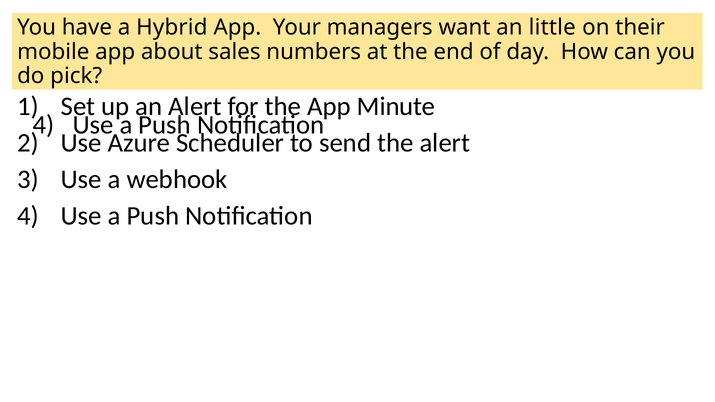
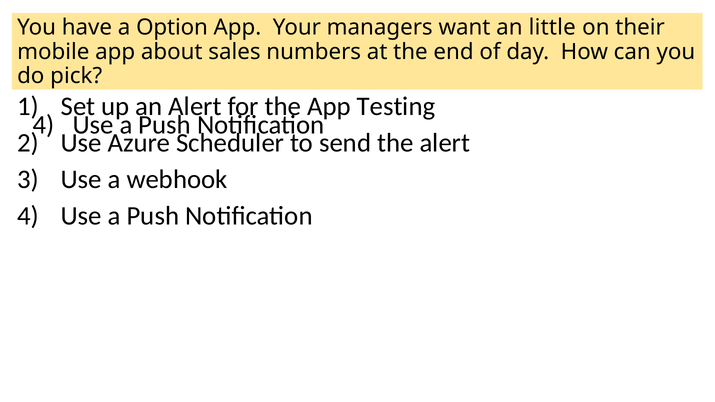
Hybrid: Hybrid -> Option
Minute: Minute -> Testing
